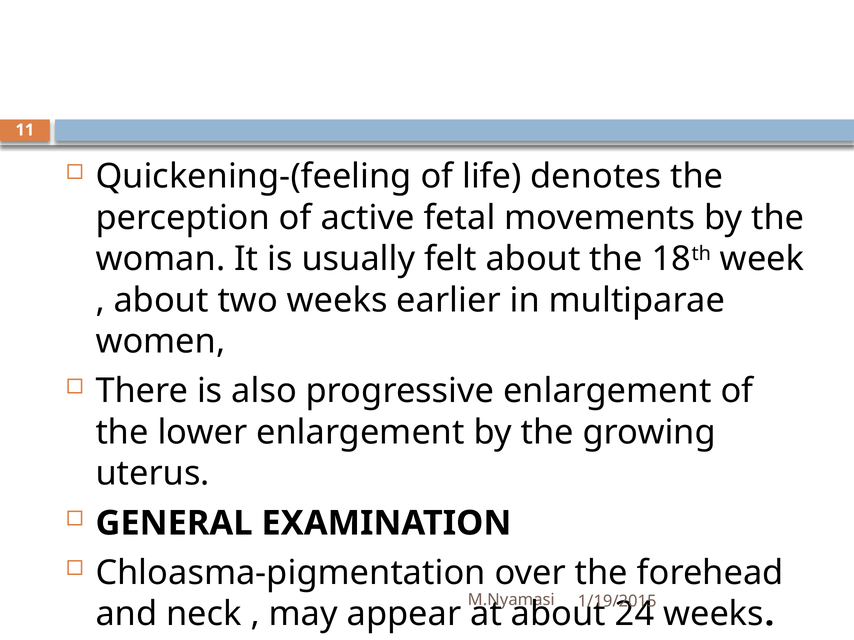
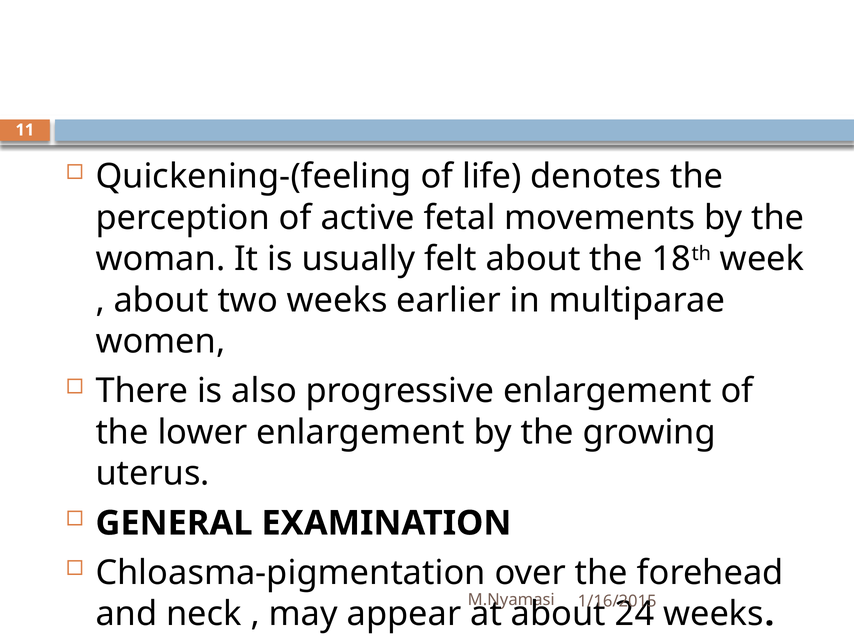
1/19/2015: 1/19/2015 -> 1/16/2015
